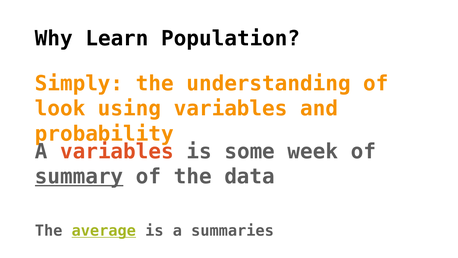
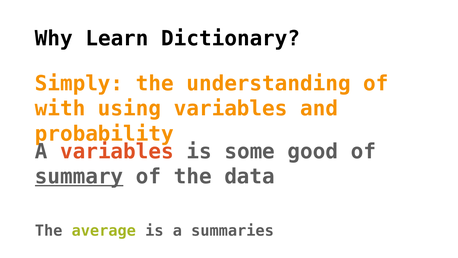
Population: Population -> Dictionary
look: look -> with
week: week -> good
average underline: present -> none
